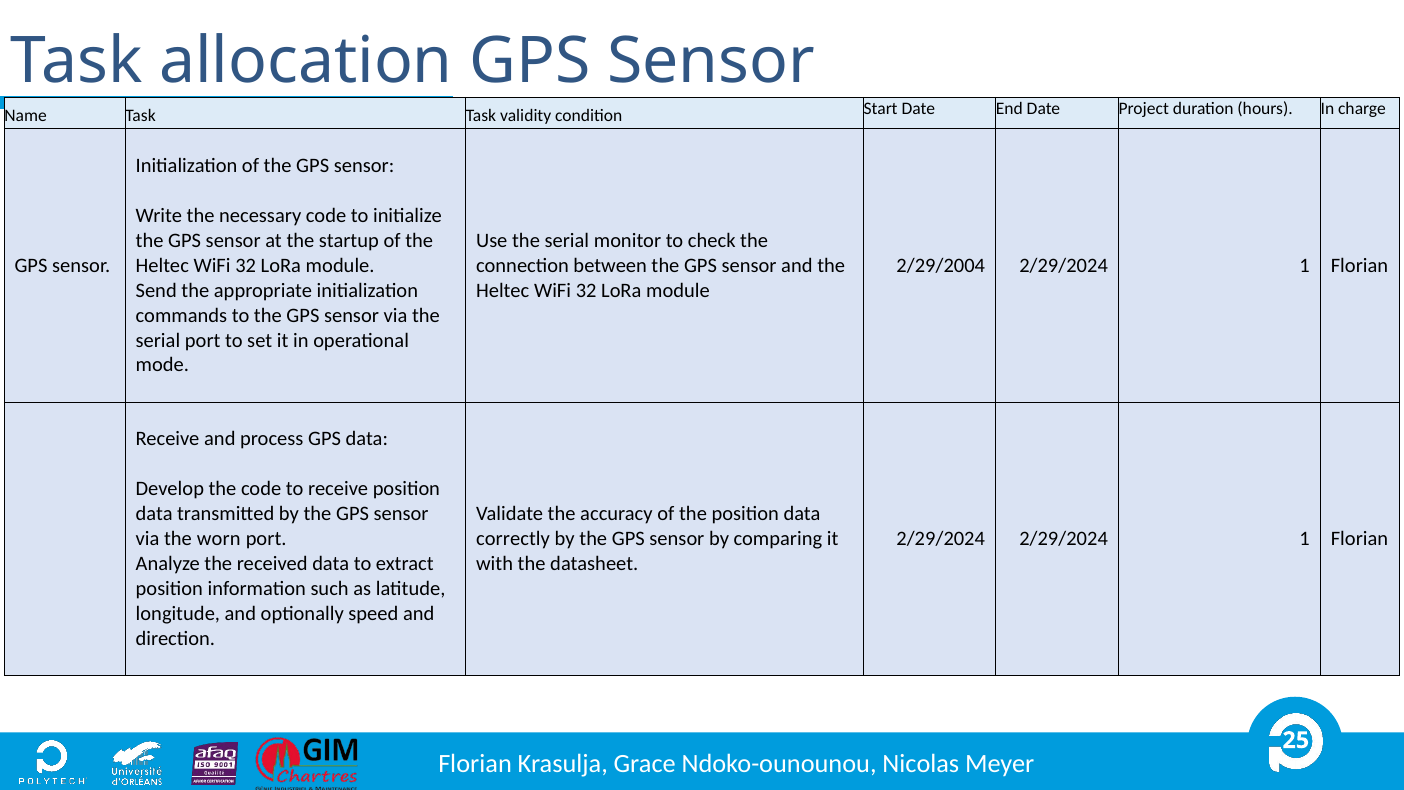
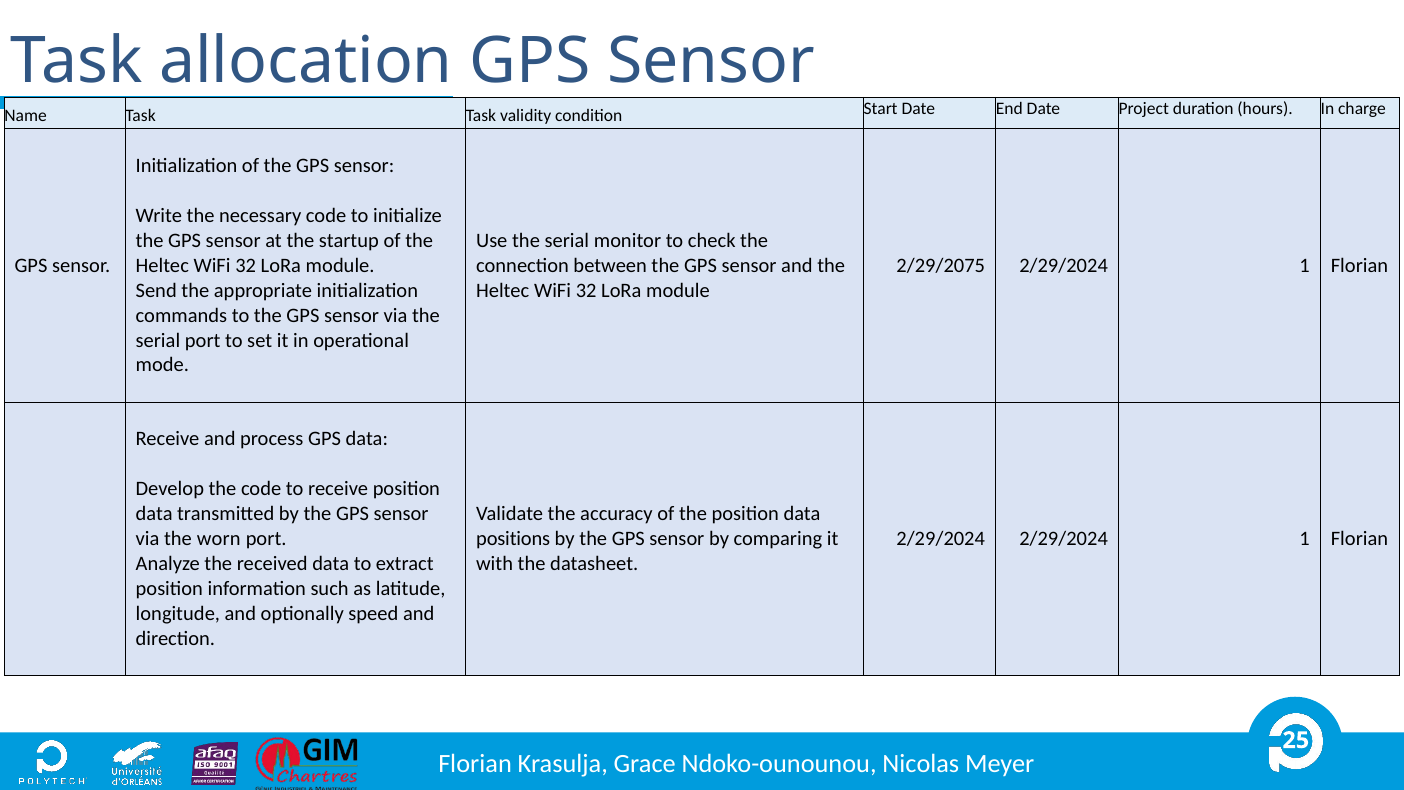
2/29/2004: 2/29/2004 -> 2/29/2075
correctly: correctly -> positions
